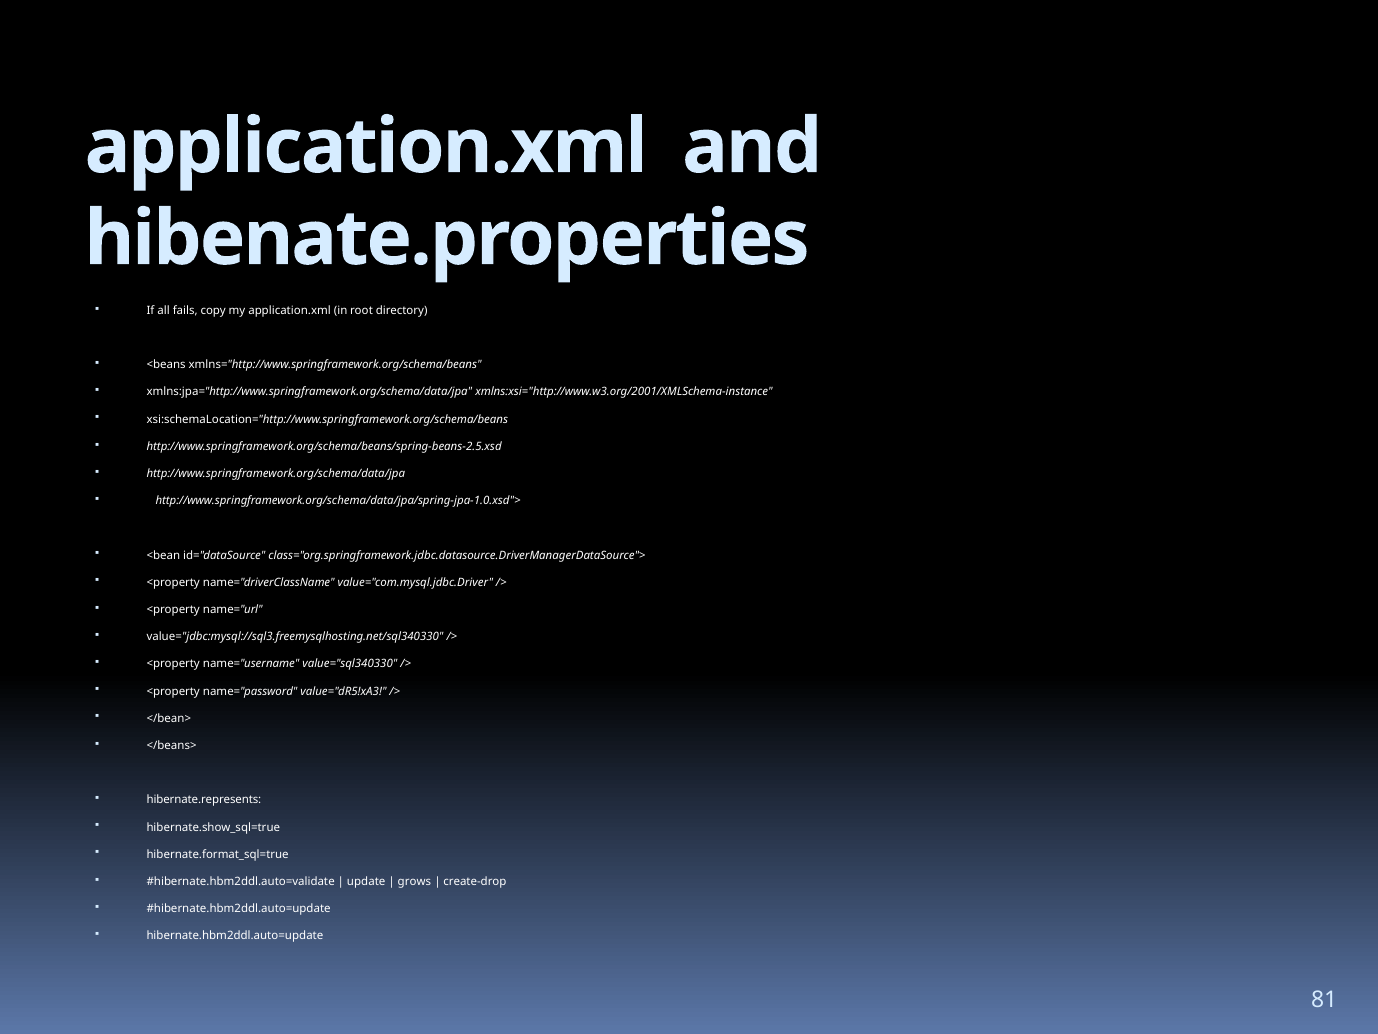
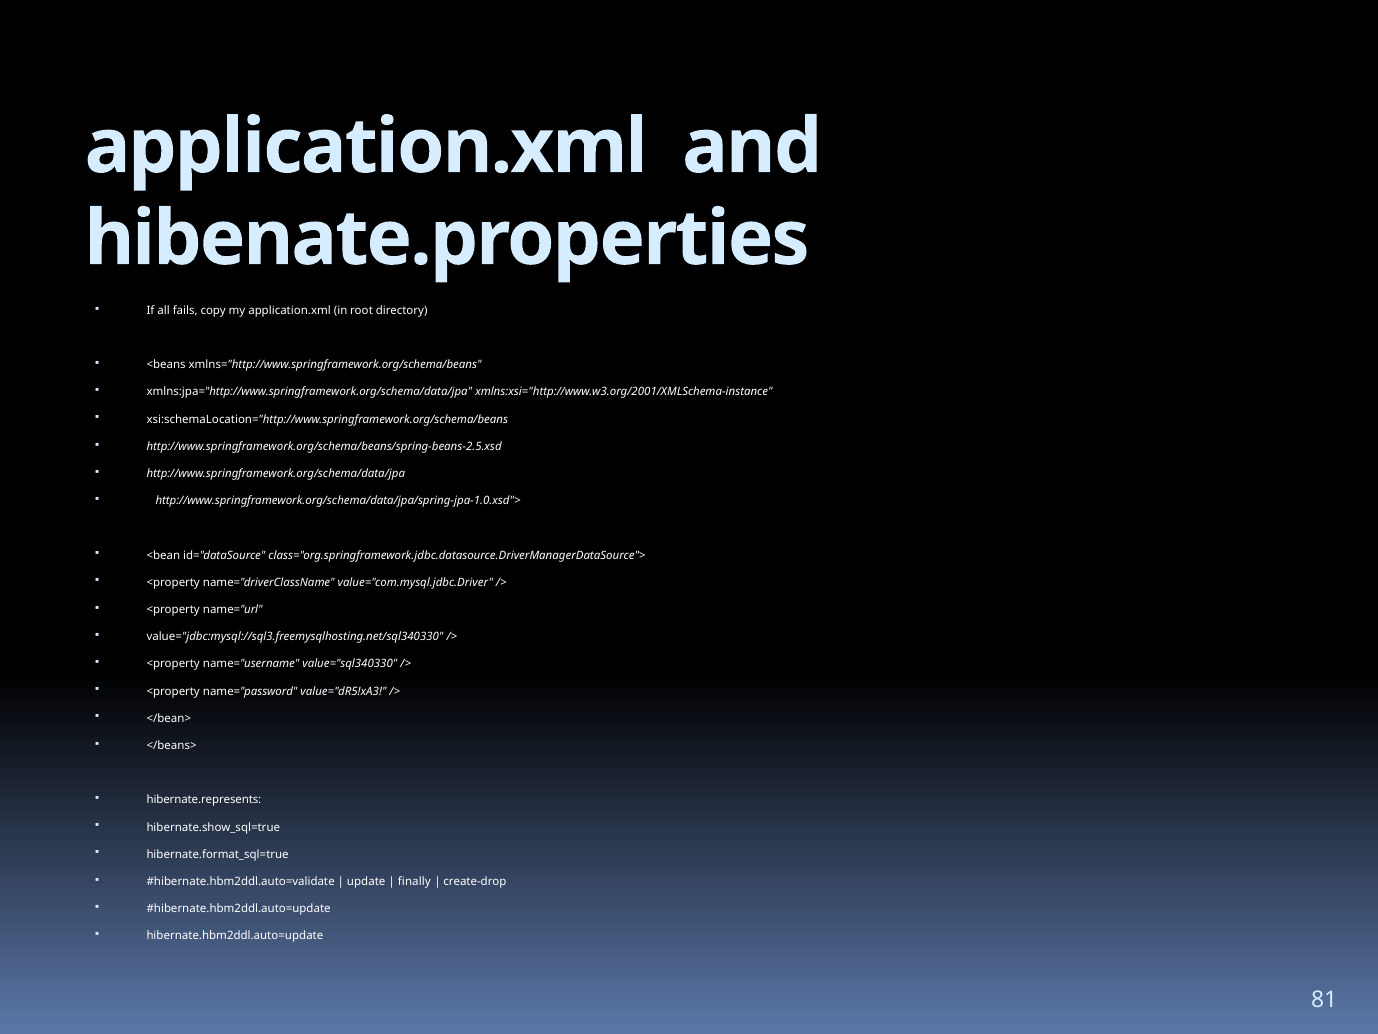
grows: grows -> finally
